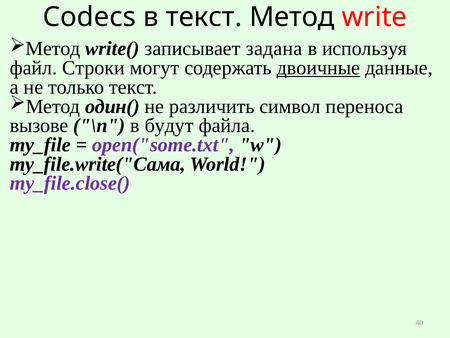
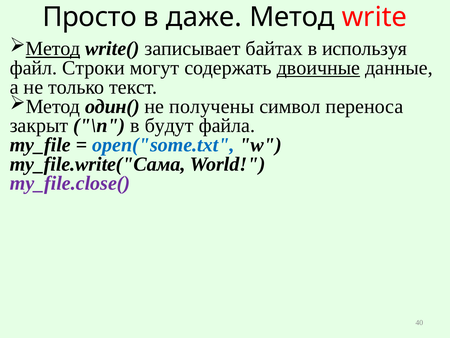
Codecs: Codecs -> Просто
в текст: текст -> даже
Метод at (53, 49) underline: none -> present
задана: задана -> байтах
различить: различить -> получены
вызове: вызове -> закрыт
open("some.txt colour: purple -> blue
